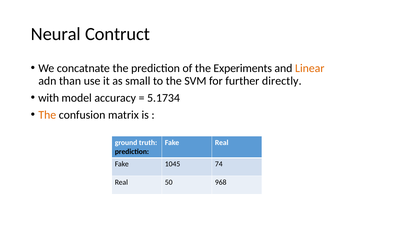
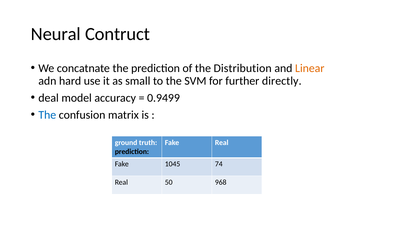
Experiments: Experiments -> Distribution
than: than -> hard
with: with -> deal
5.1734: 5.1734 -> 0.9499
The at (47, 115) colour: orange -> blue
